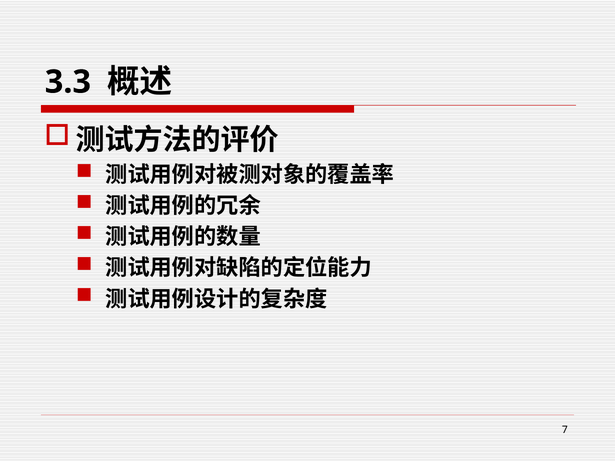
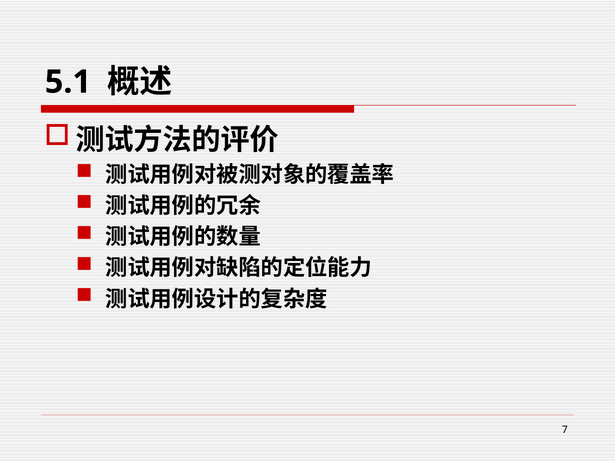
3.3: 3.3 -> 5.1
